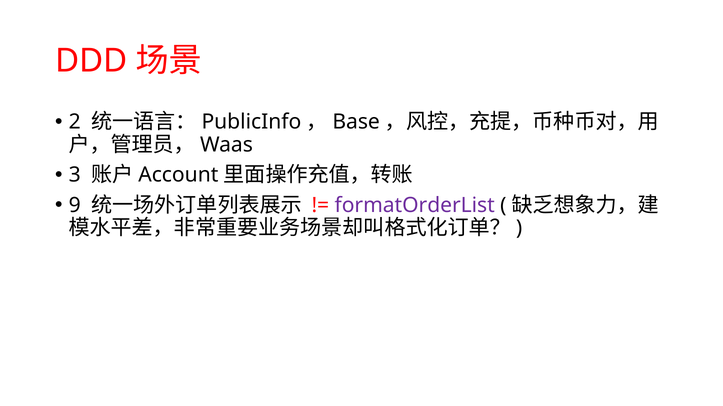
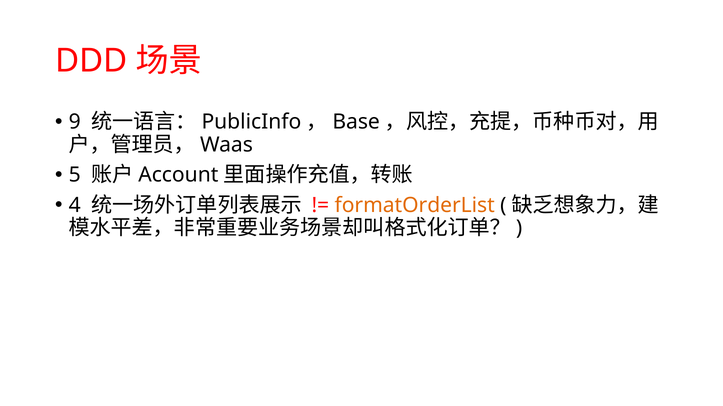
2: 2 -> 9
3: 3 -> 5
9: 9 -> 4
formatOrderList colour: purple -> orange
